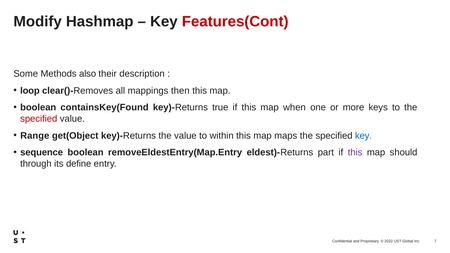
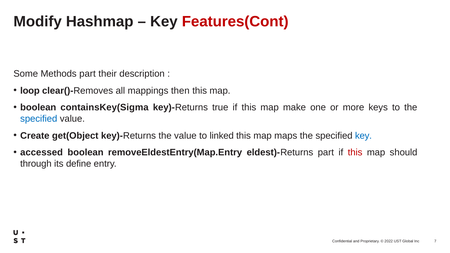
Methods also: also -> part
containsKey(Found: containsKey(Found -> containsKey(Sigma
when: when -> make
specified at (39, 119) colour: red -> blue
Range: Range -> Create
within: within -> linked
sequence: sequence -> accessed
this at (355, 153) colour: purple -> red
